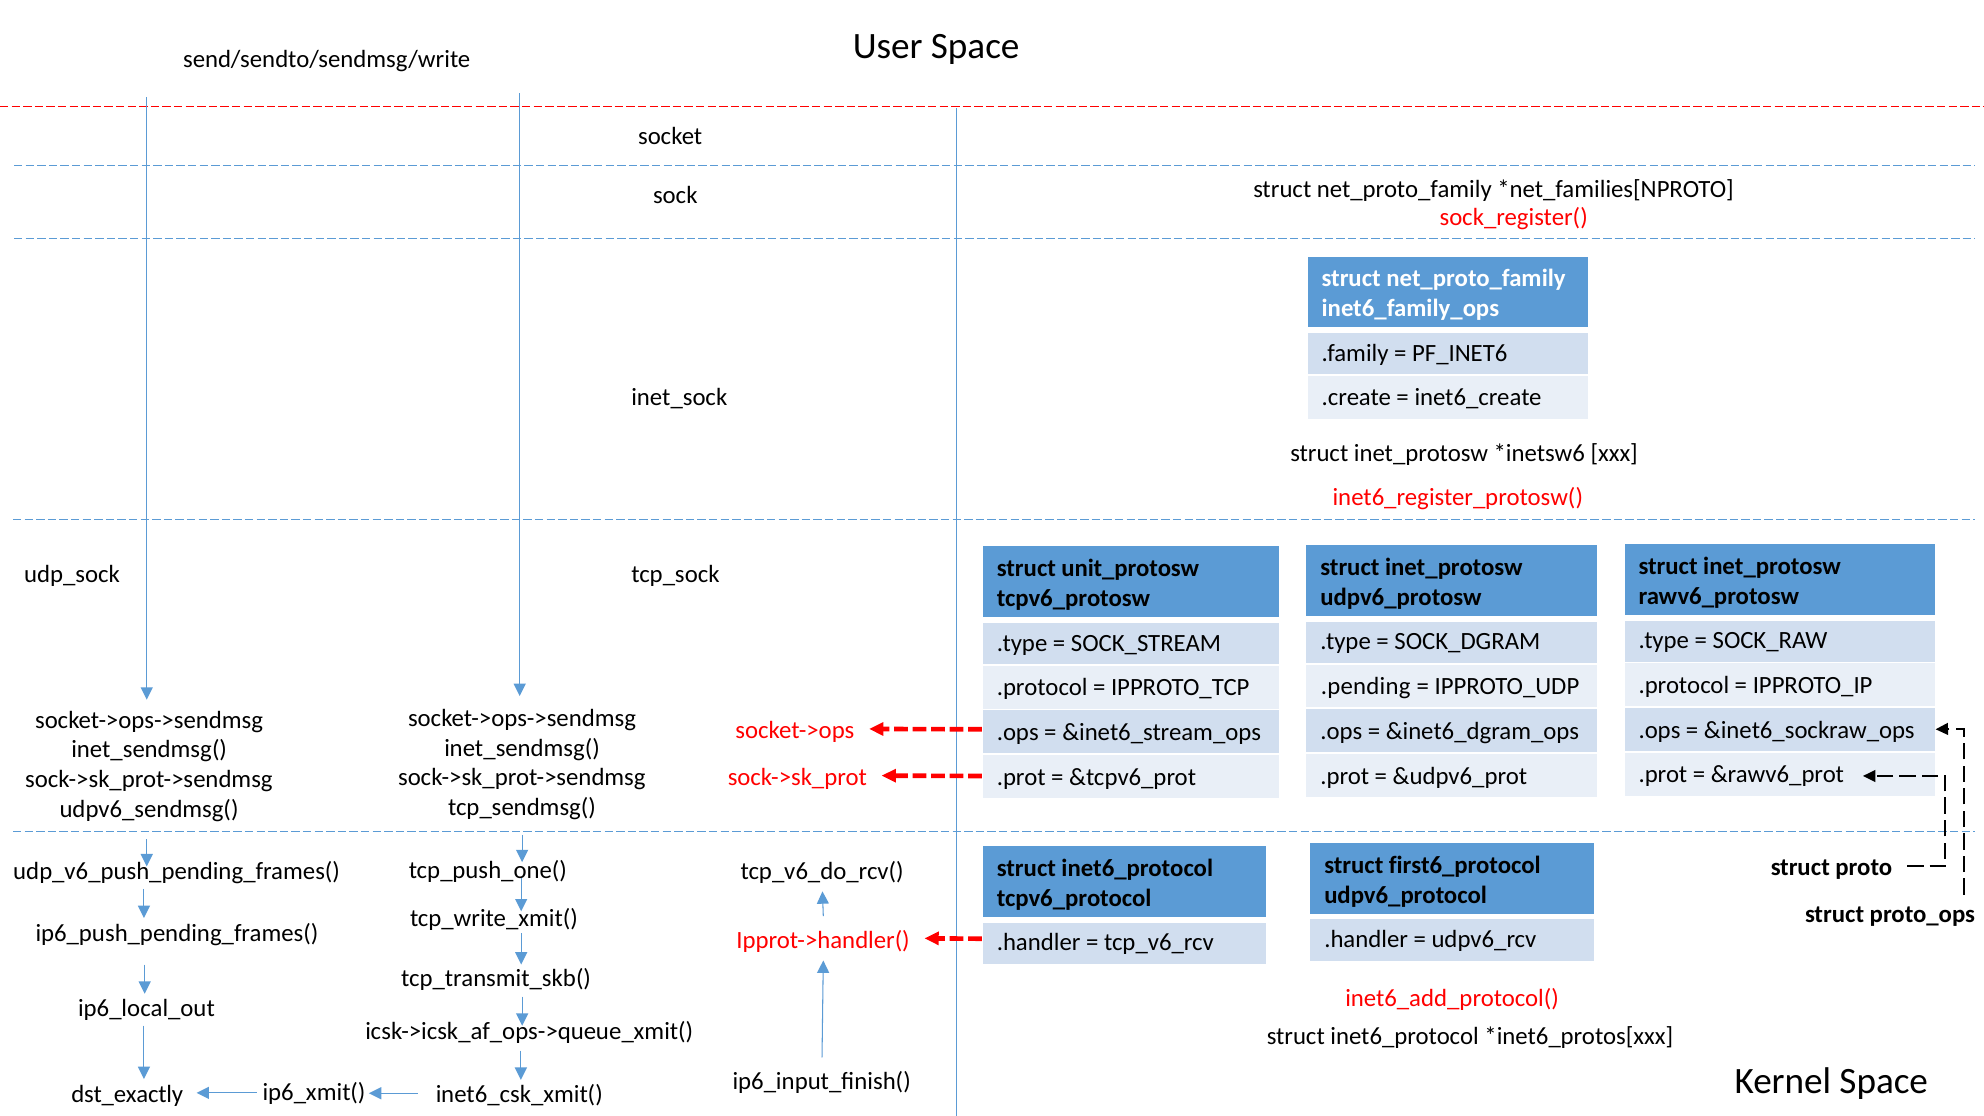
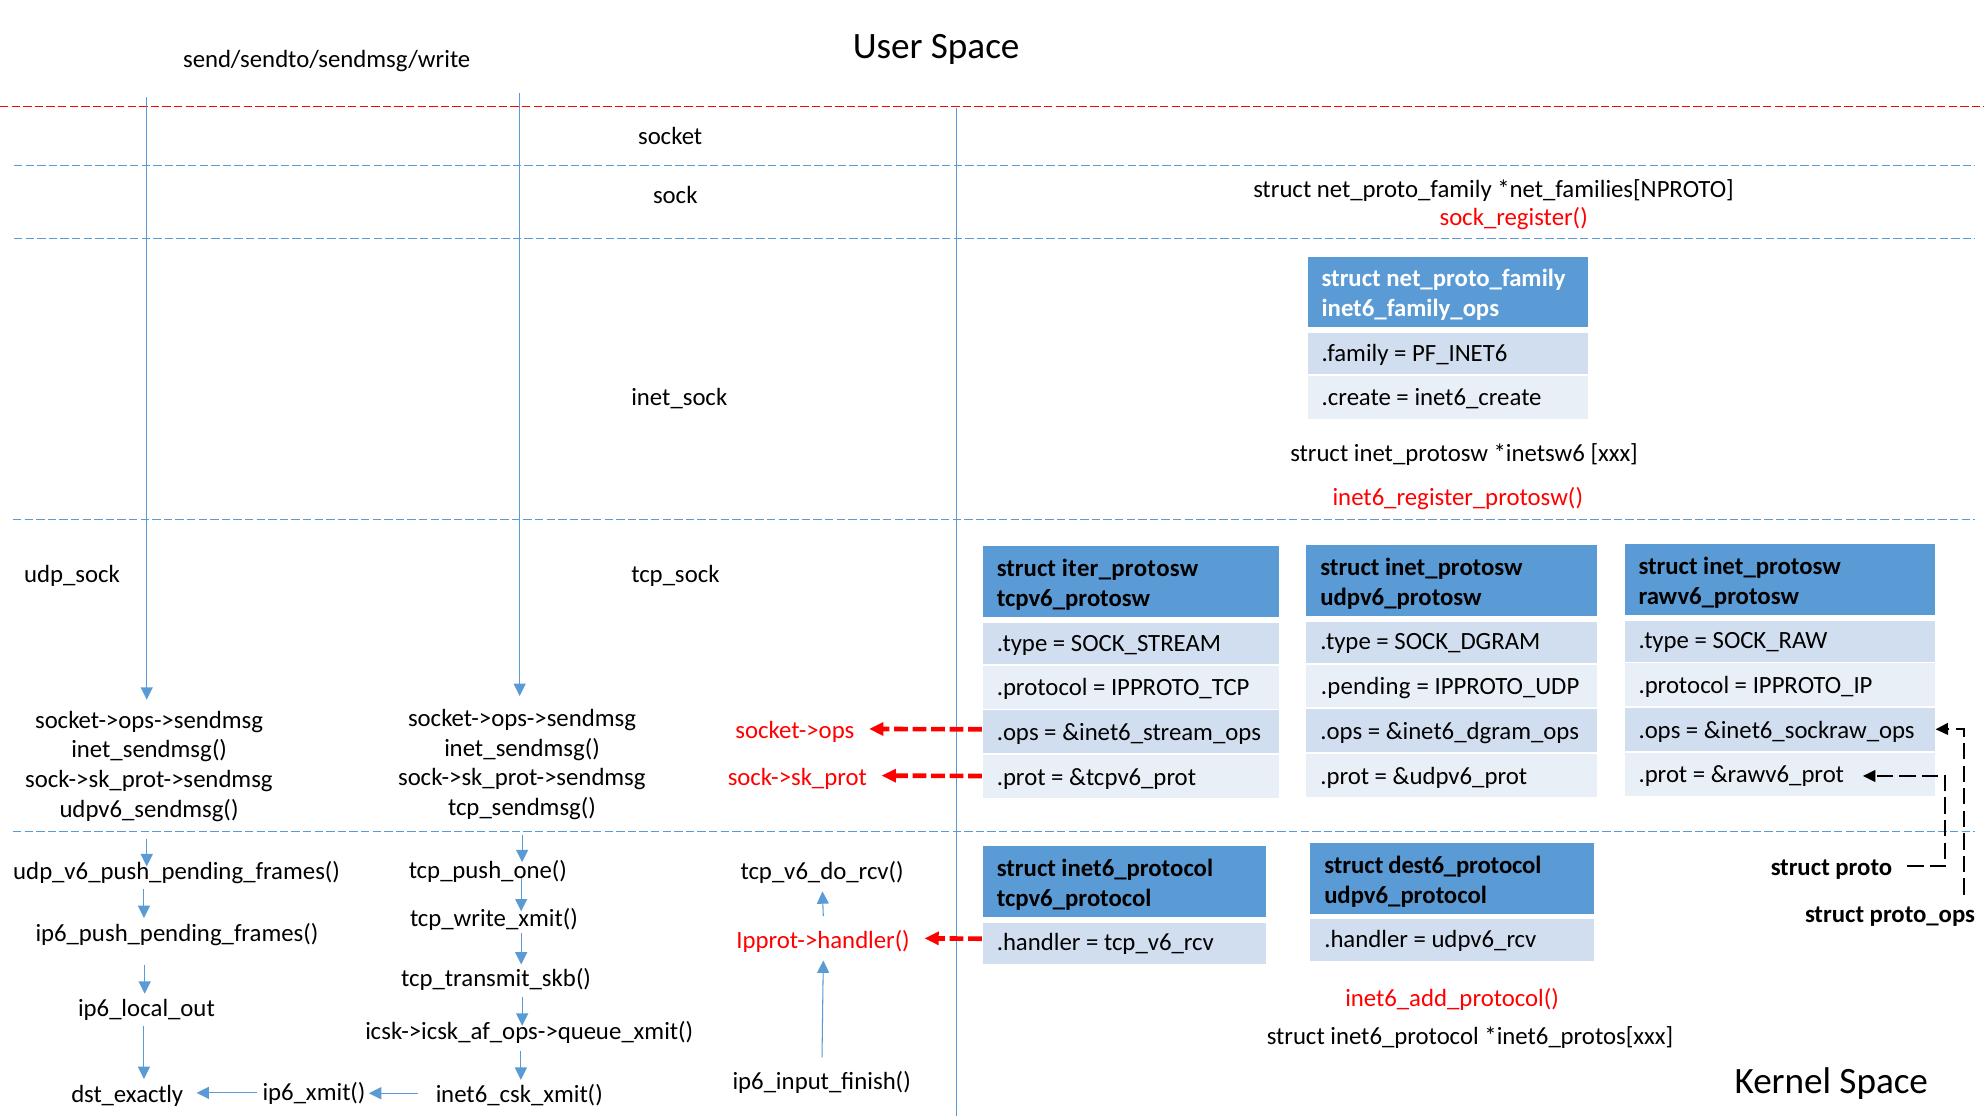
unit_protosw: unit_protosw -> iter_protosw
first6_protocol: first6_protocol -> dest6_protocol
